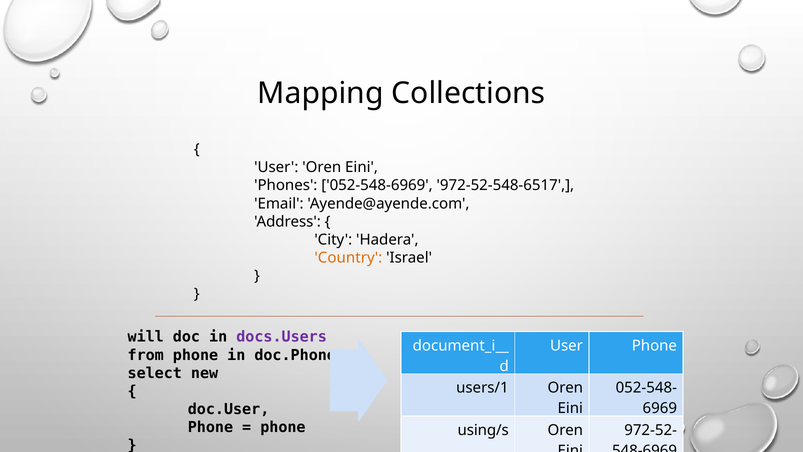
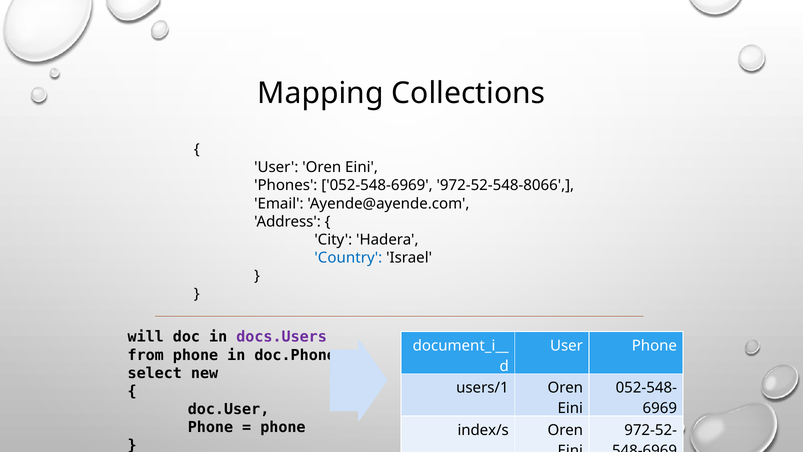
972-52-548-6517: 972-52-548-6517 -> 972-52-548-8066
Country colour: orange -> blue
using/s: using/s -> index/s
